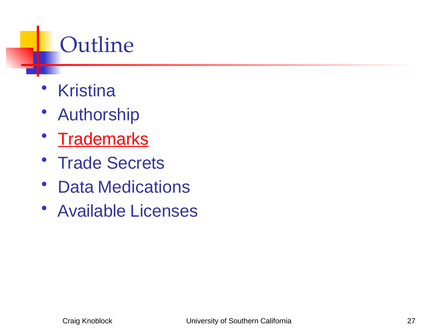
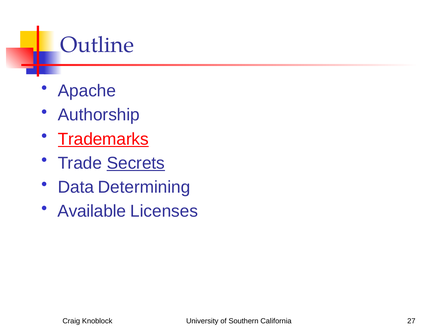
Kristina: Kristina -> Apache
Secrets underline: none -> present
Medications: Medications -> Determining
